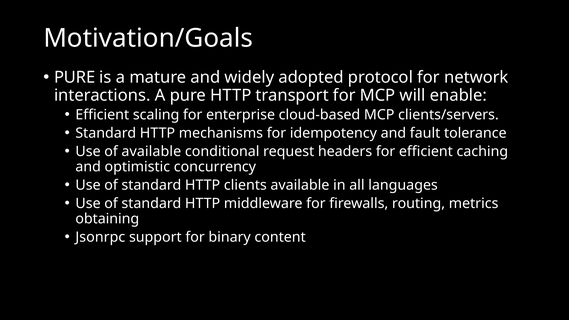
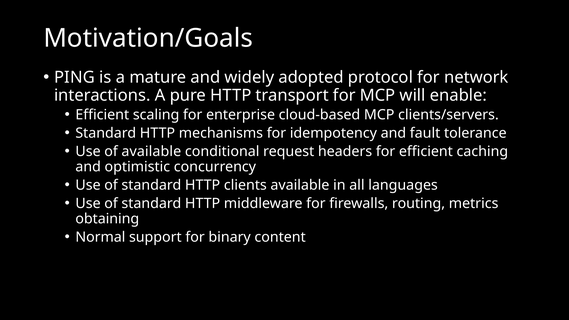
PURE at (75, 77): PURE -> PING
Jsonrpc: Jsonrpc -> Normal
